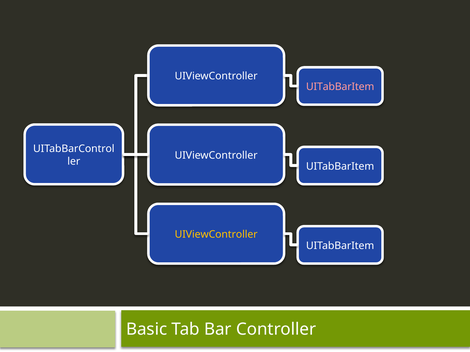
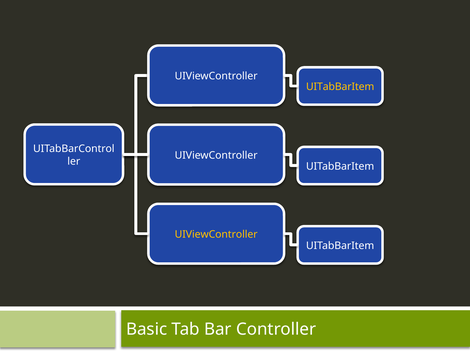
UITabBarItem at (340, 87) colour: pink -> yellow
